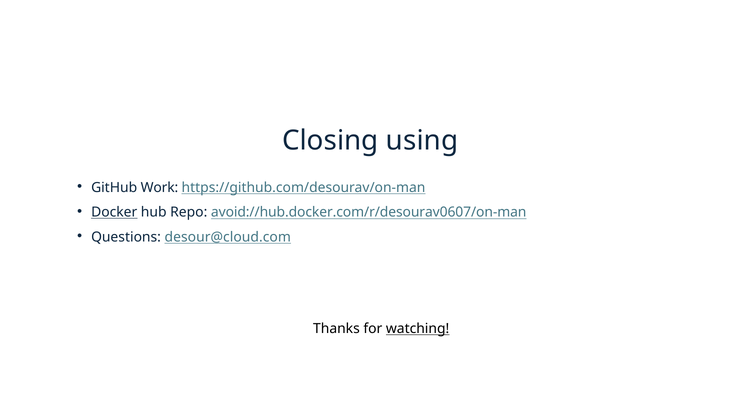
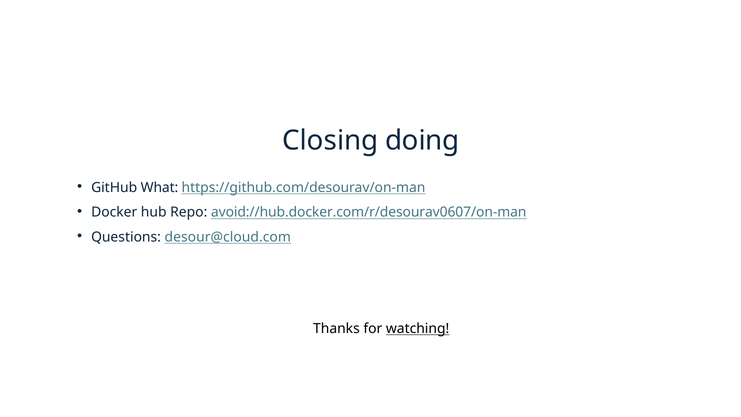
using: using -> doing
Work: Work -> What
Docker underline: present -> none
